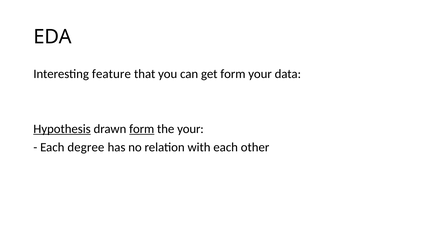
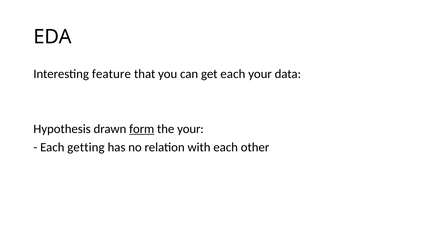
get form: form -> each
Hypothesis underline: present -> none
degree: degree -> getting
